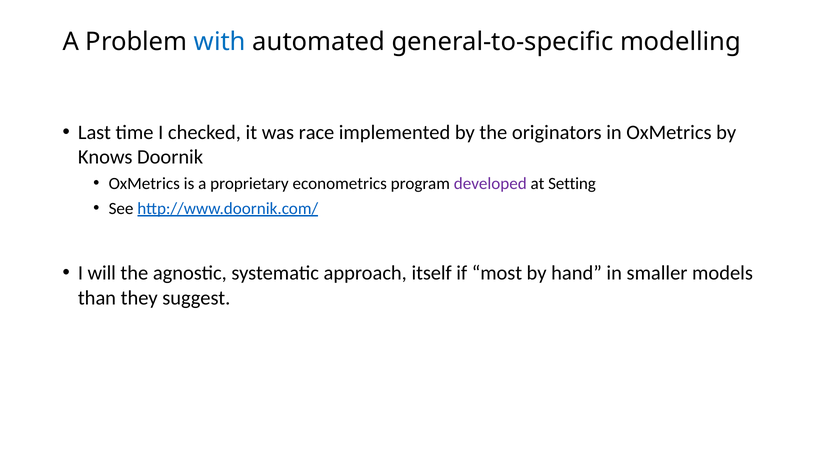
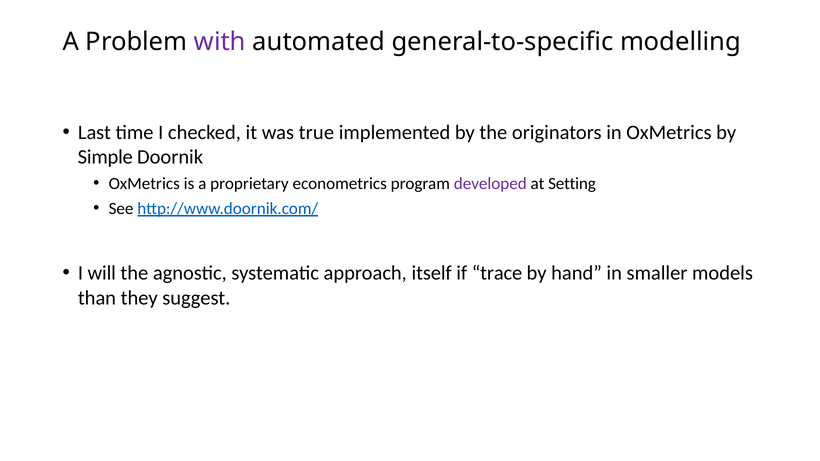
with colour: blue -> purple
race: race -> true
Knows: Knows -> Simple
most: most -> trace
